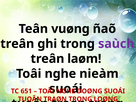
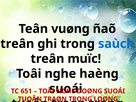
saùch colour: purple -> blue
laøm: laøm -> muïc
nieàm: nieàm -> haèng
